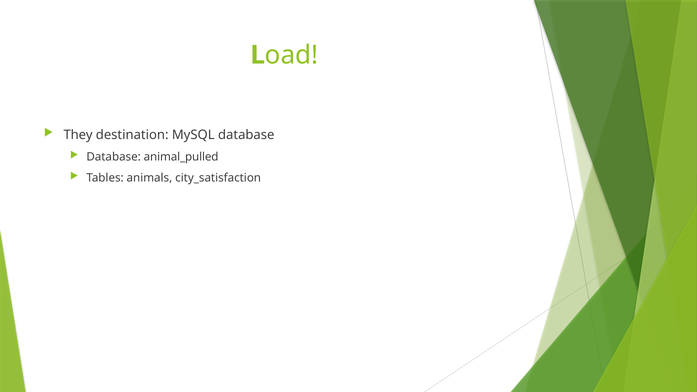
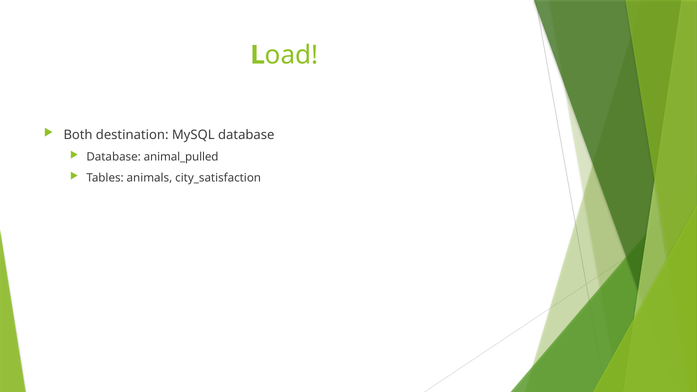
They: They -> Both
